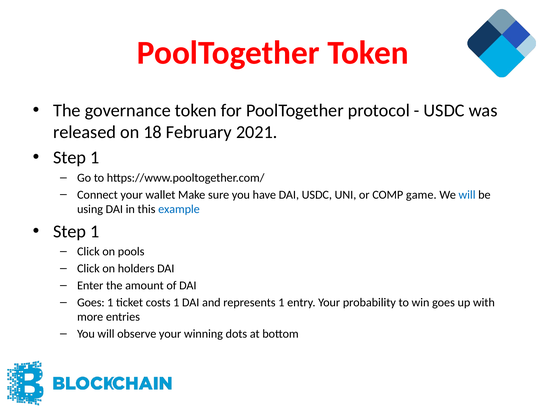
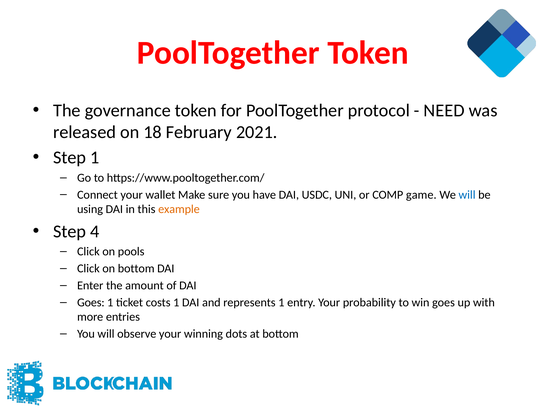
USDC at (444, 110): USDC -> NEED
example colour: blue -> orange
1 at (95, 232): 1 -> 4
on holders: holders -> bottom
